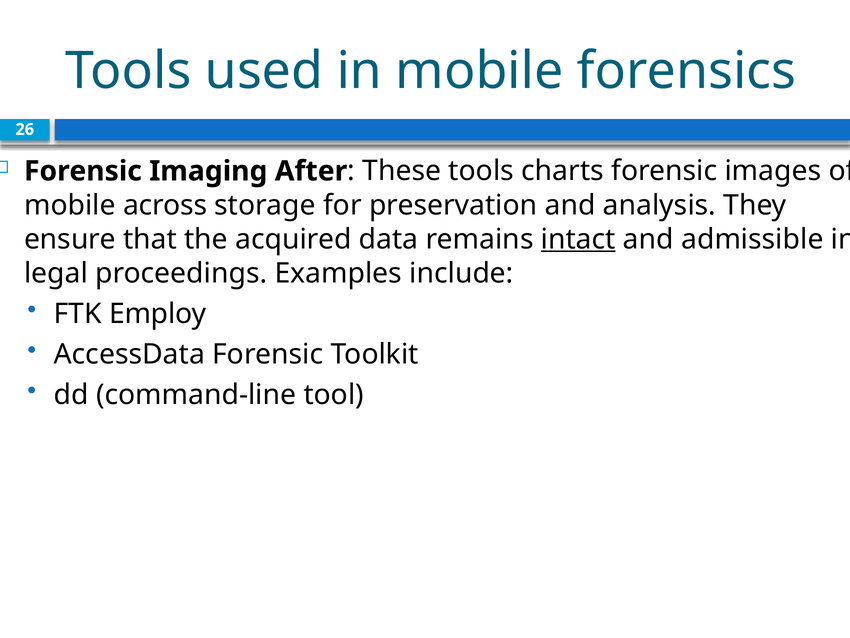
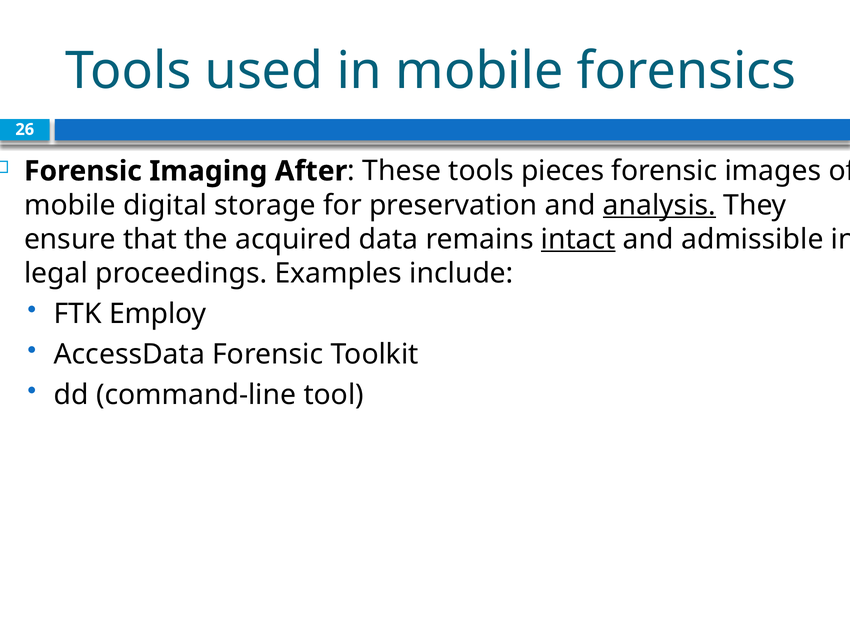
charts: charts -> pieces
across: across -> digital
analysis underline: none -> present
